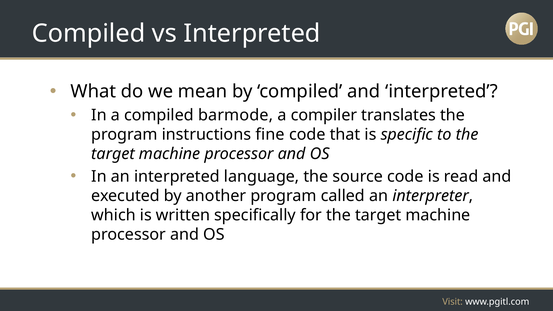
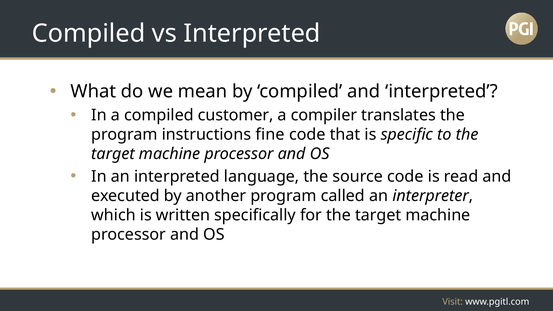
barmode: barmode -> customer
